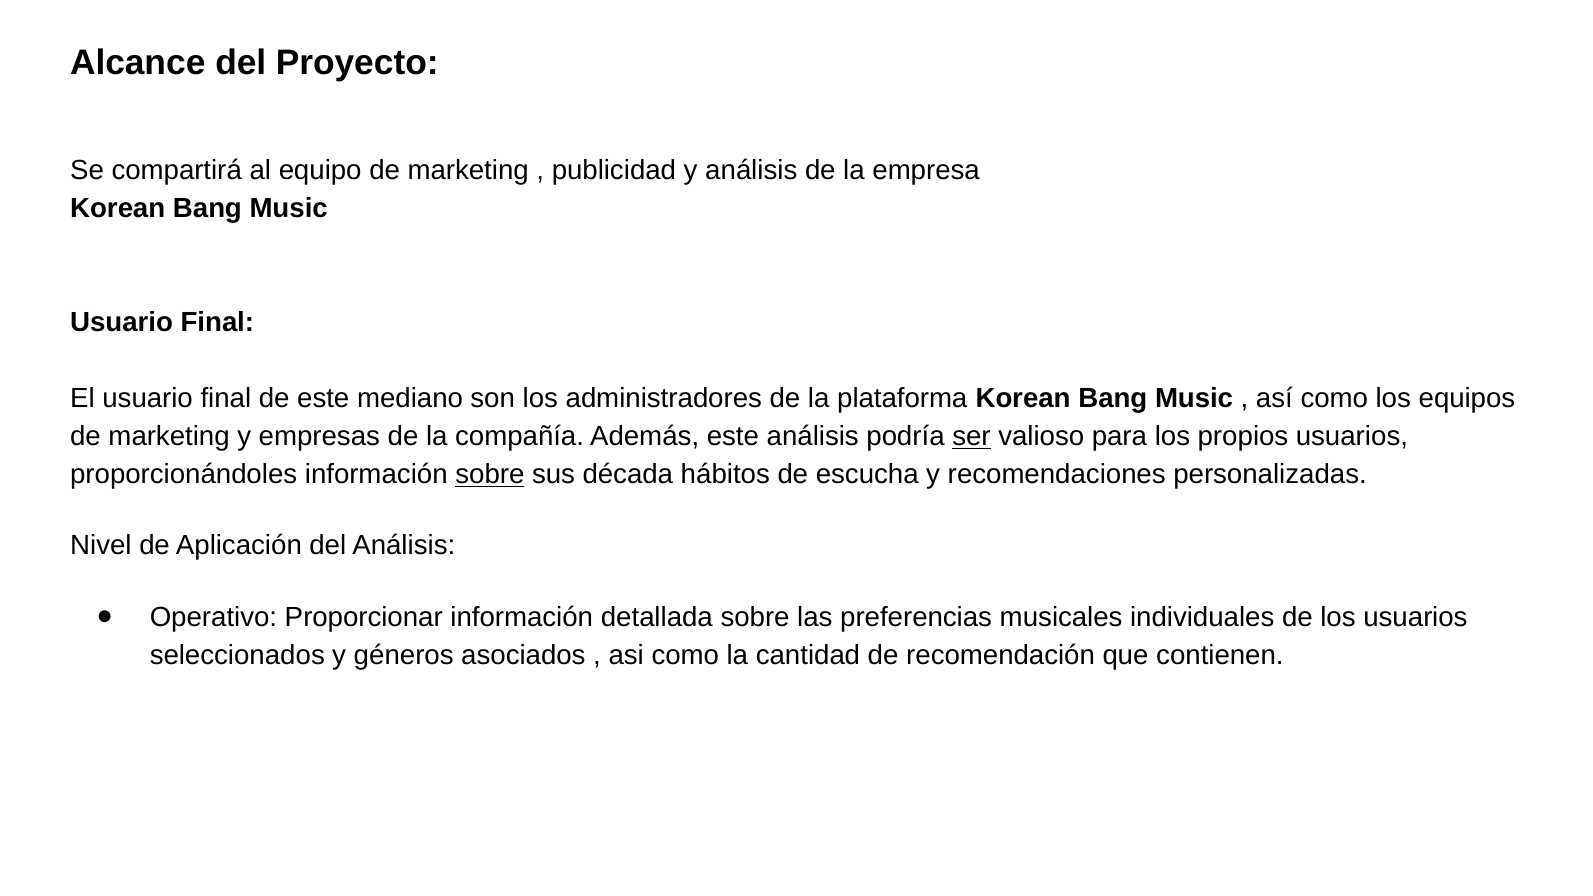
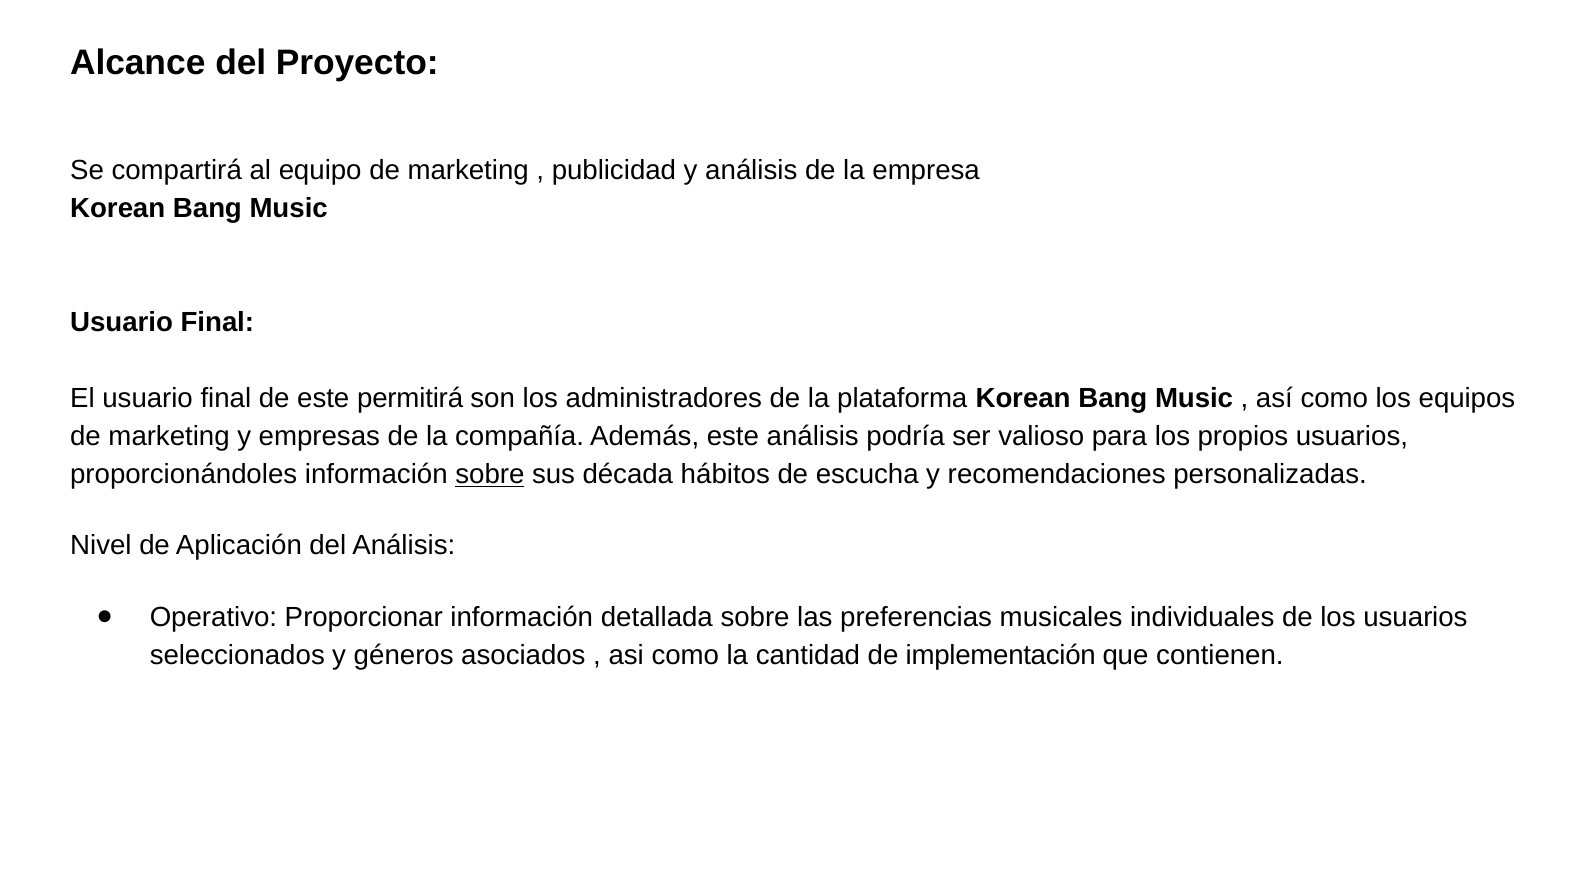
mediano: mediano -> permitirá
ser underline: present -> none
recomendación: recomendación -> implementación
